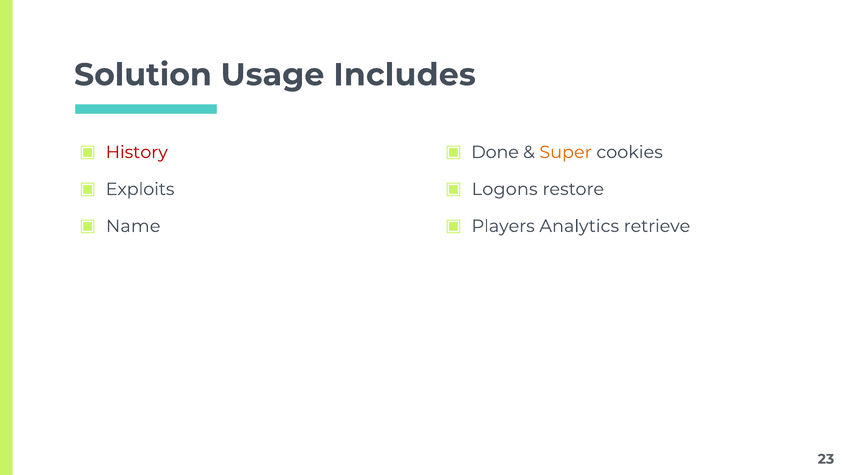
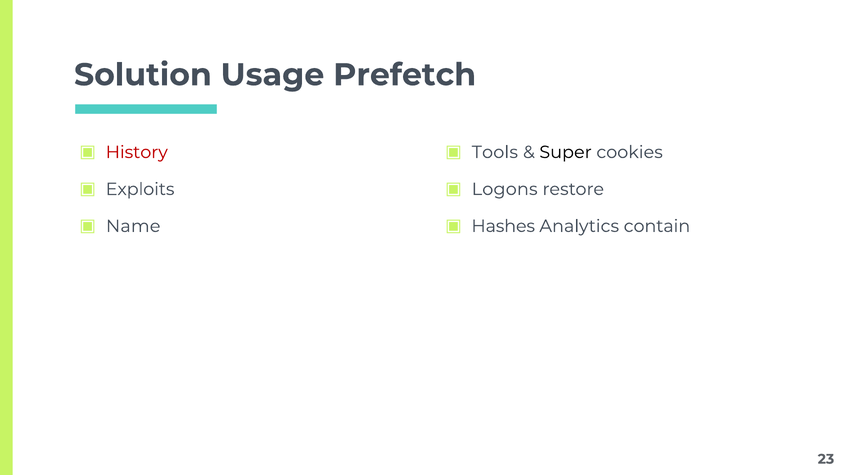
Includes: Includes -> Prefetch
Done: Done -> Tools
Super colour: orange -> black
Players: Players -> Hashes
retrieve: retrieve -> contain
